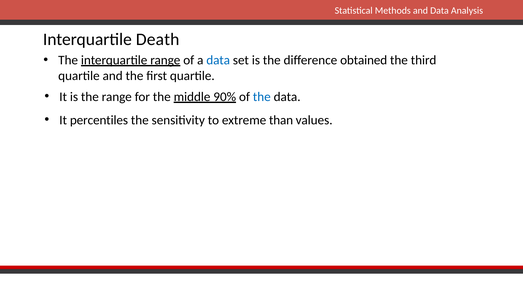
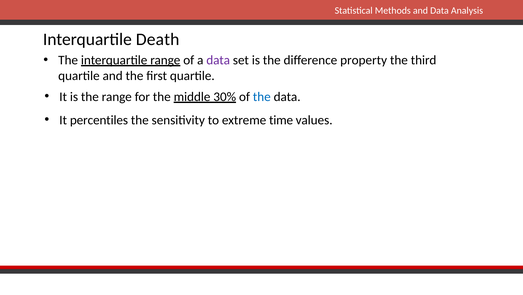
data at (218, 60) colour: blue -> purple
obtained: obtained -> property
90%: 90% -> 30%
than: than -> time
